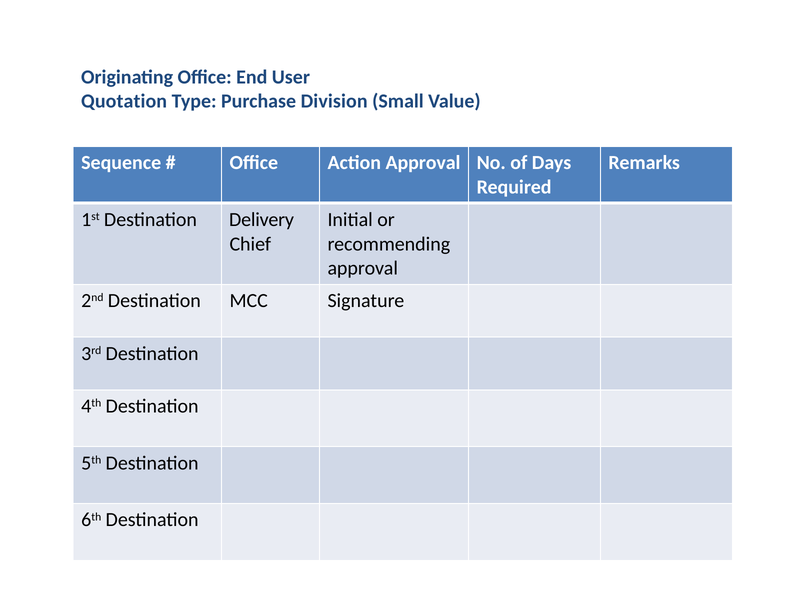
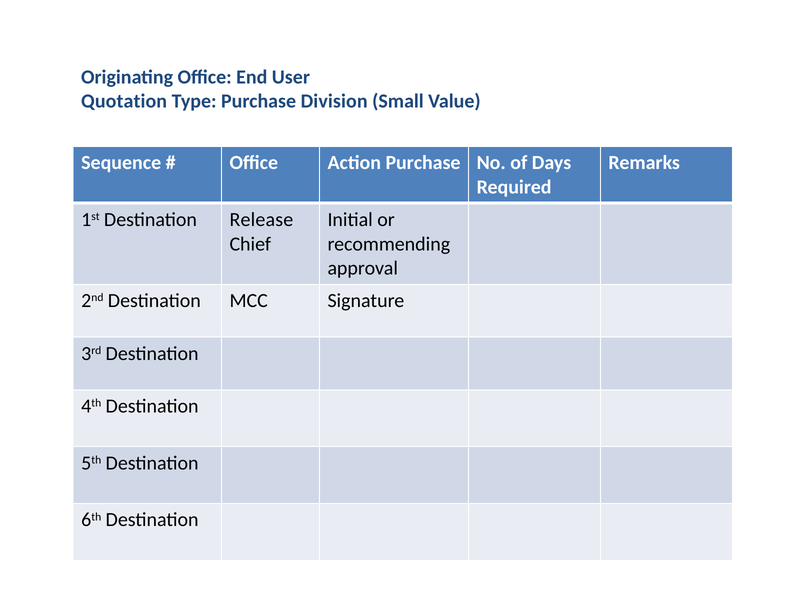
Action Approval: Approval -> Purchase
Delivery: Delivery -> Release
